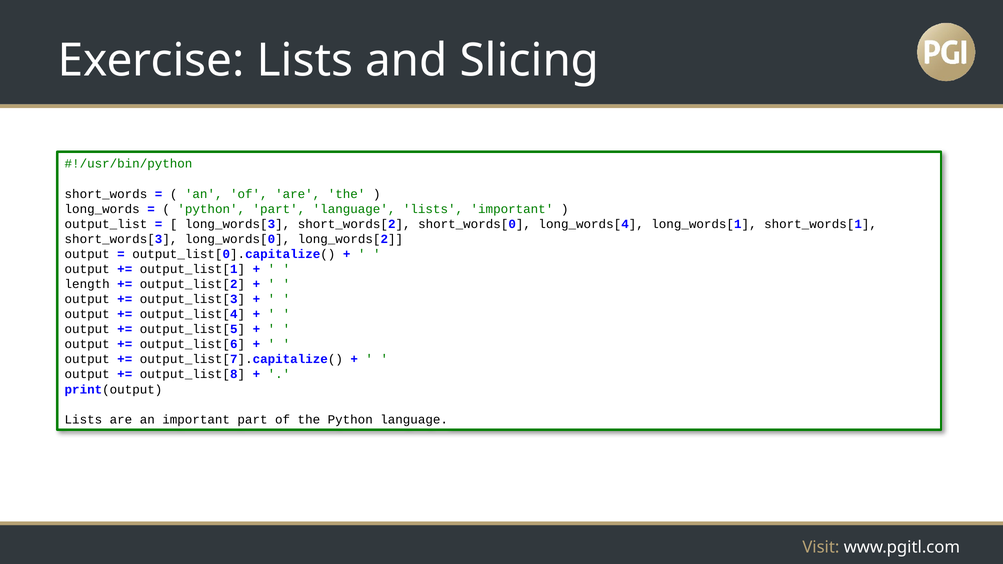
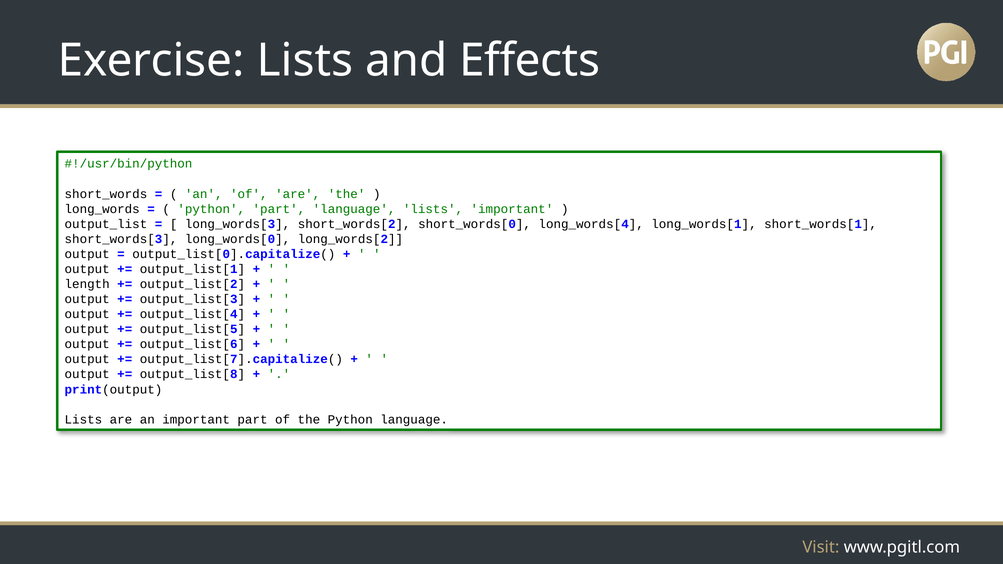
Slicing: Slicing -> Effects
